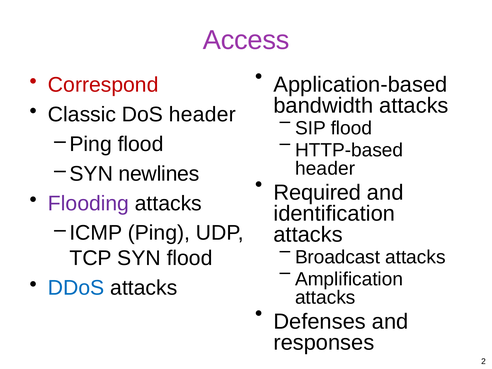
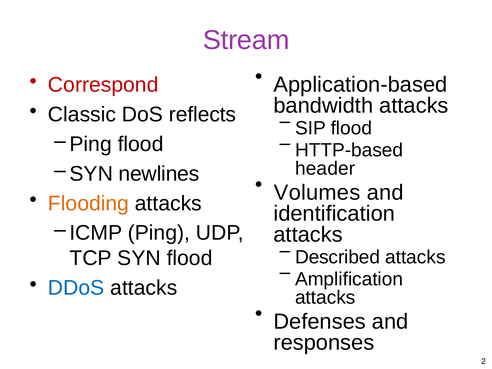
Access: Access -> Stream
DoS header: header -> reflects
Required: Required -> Volumes
Flooding colour: purple -> orange
Broadcast: Broadcast -> Described
